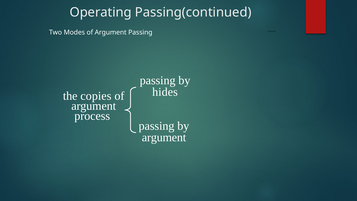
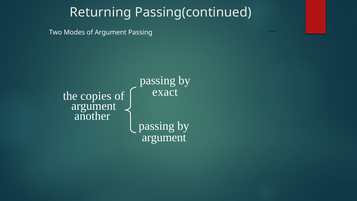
Operating: Operating -> Returning
hides: hides -> exact
process: process -> another
